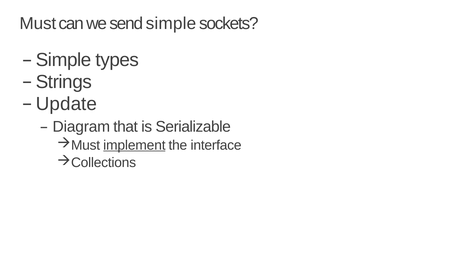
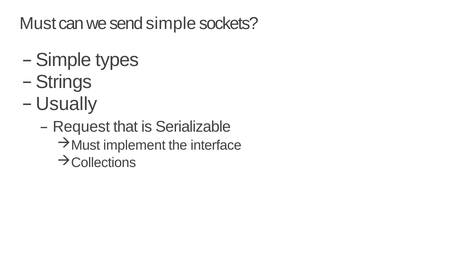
Update: Update -> Usually
Diagram: Diagram -> Request
implement underline: present -> none
